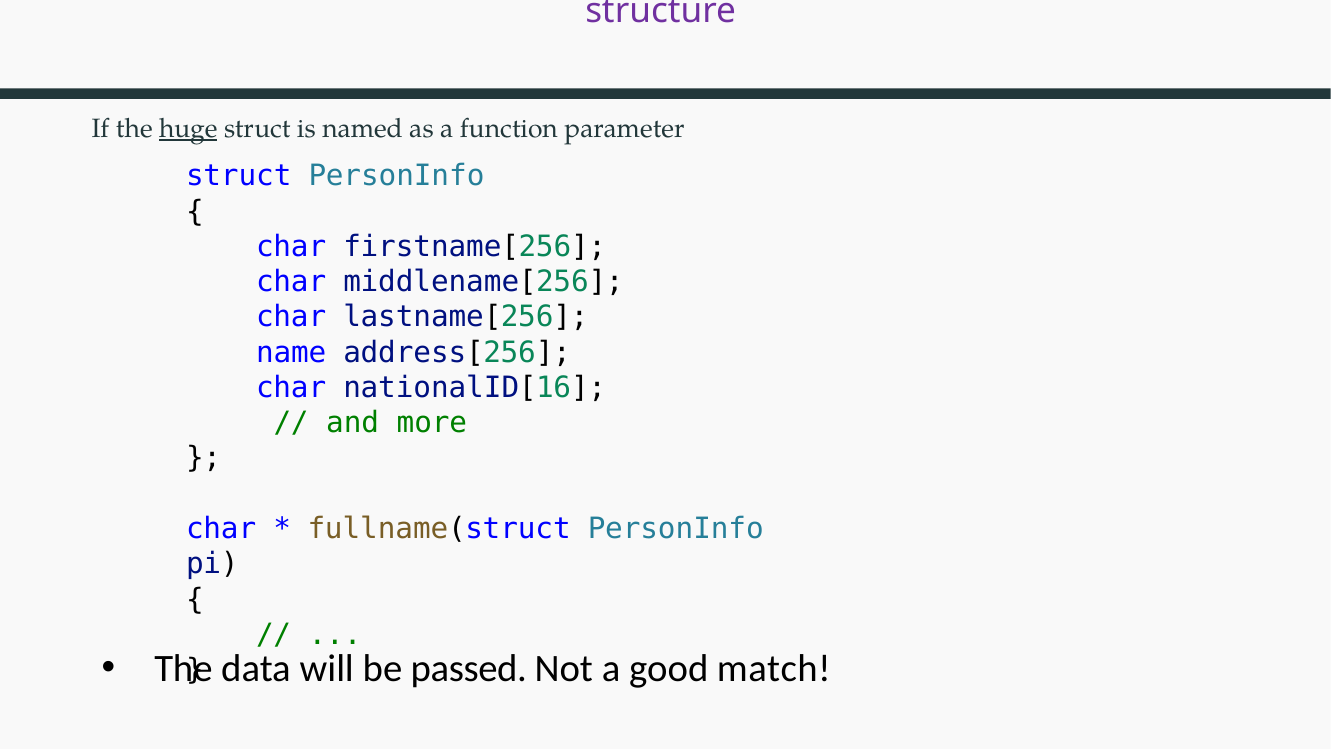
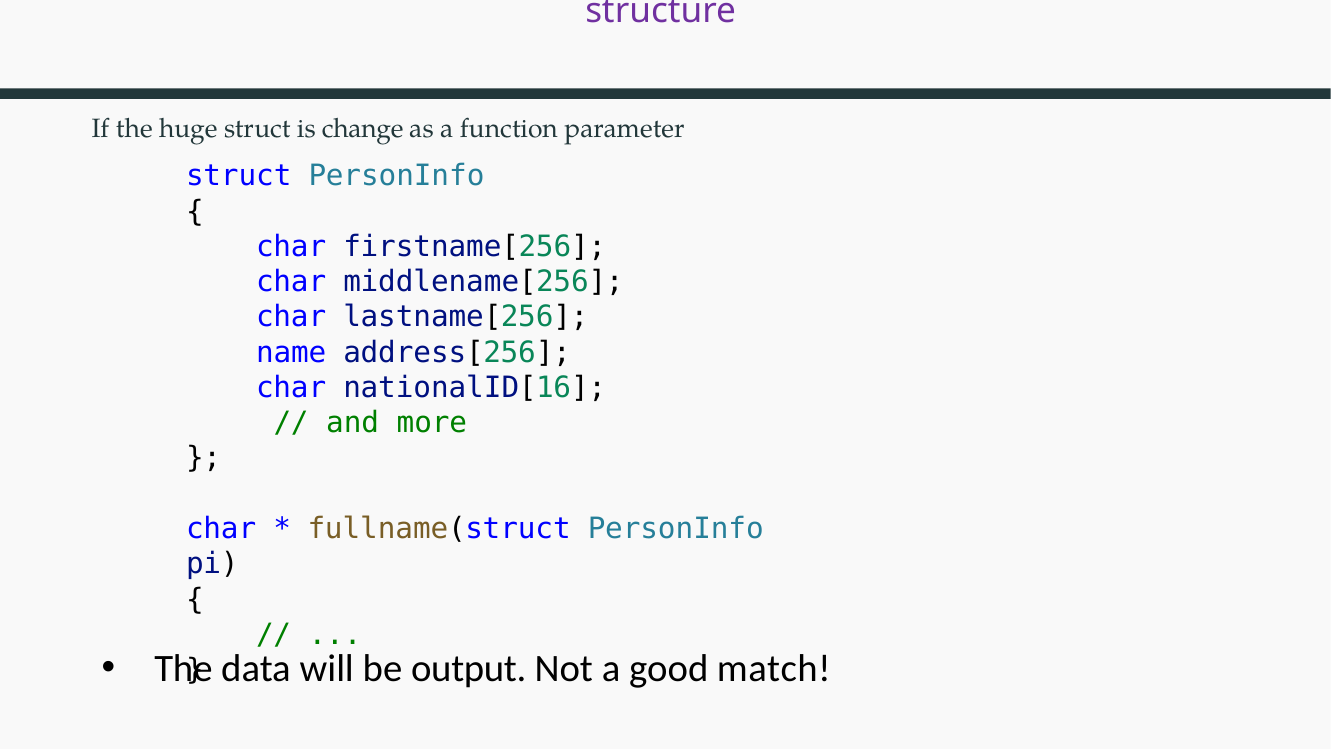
huge at (188, 129) underline: present -> none
named: named -> change
passed: passed -> output
